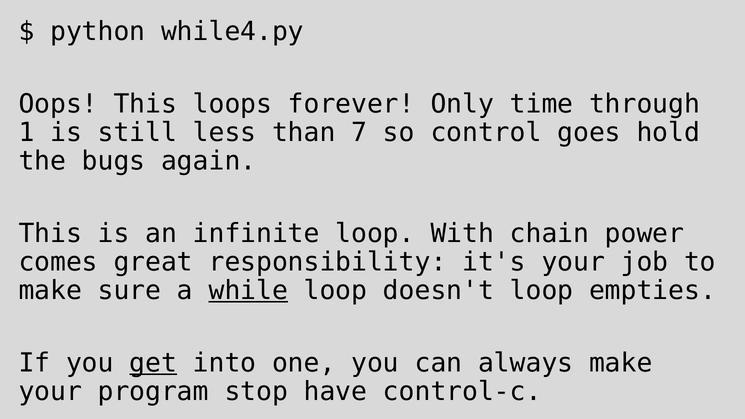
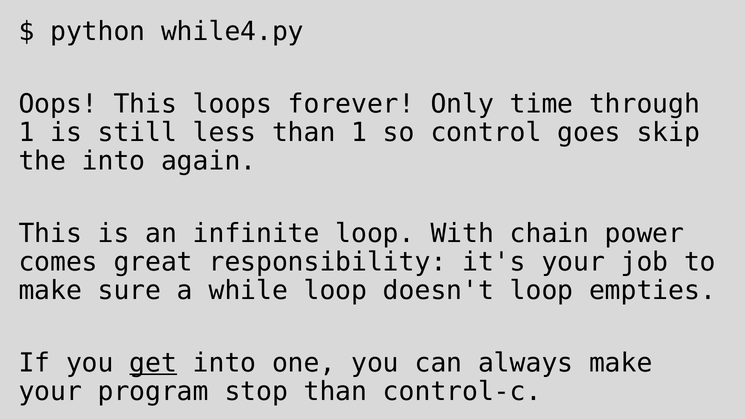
than 7: 7 -> 1
hold: hold -> skip
the bugs: bugs -> into
while underline: present -> none
stop have: have -> than
